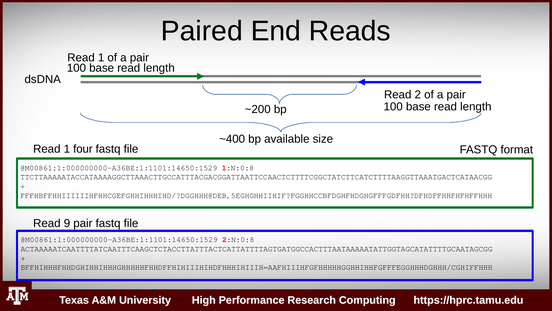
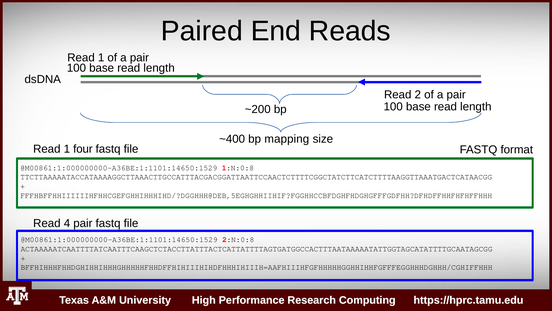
available: available -> mapping
9: 9 -> 4
